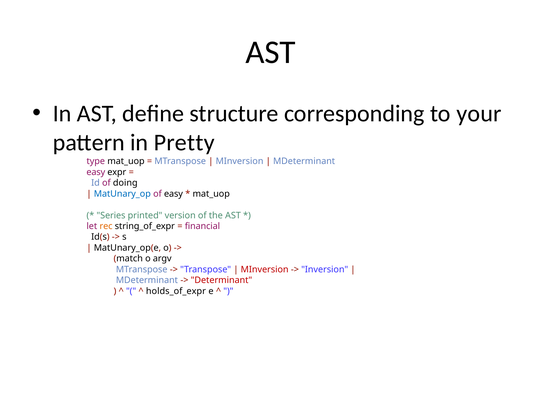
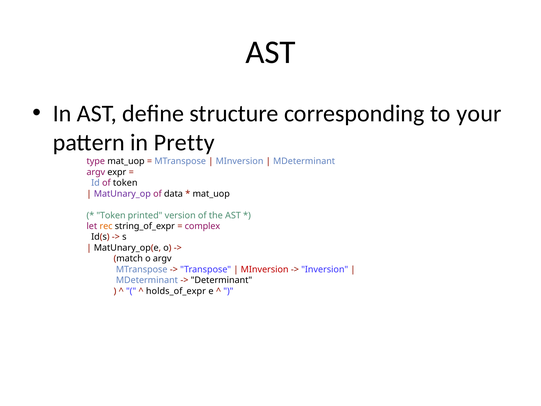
easy at (96, 172): easy -> argv
of doing: doing -> token
MatUnary_op colour: blue -> purple
of easy: easy -> data
Series at (111, 215): Series -> Token
financial: financial -> complex
Determinant colour: red -> black
